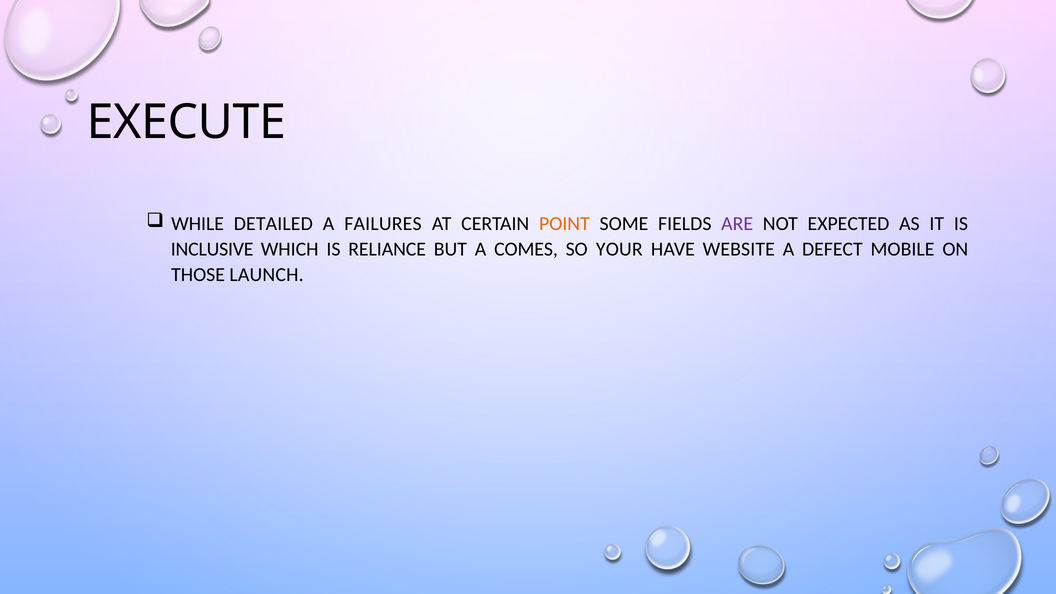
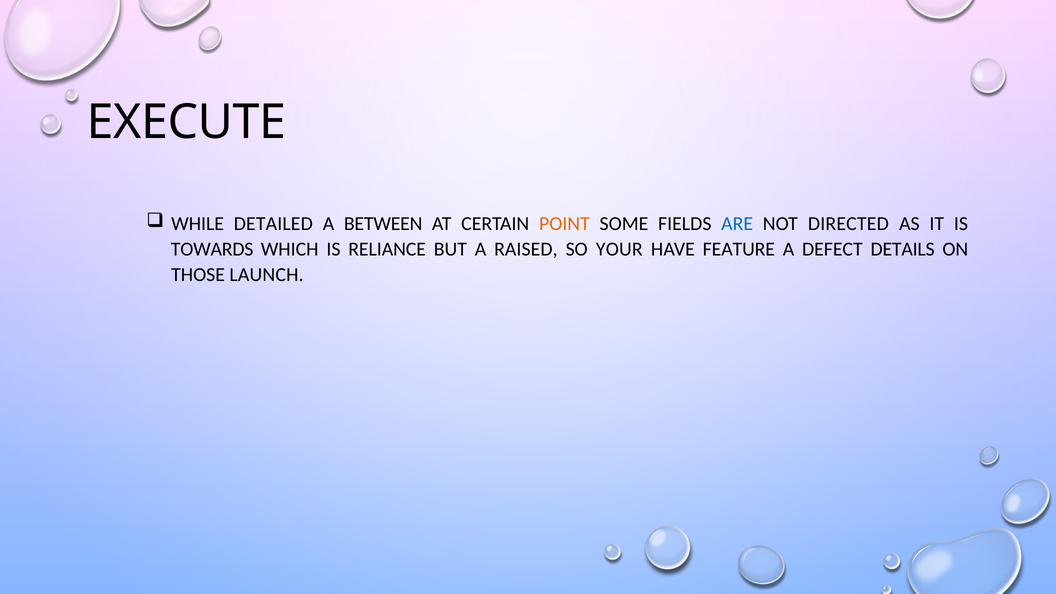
FAILURES: FAILURES -> BETWEEN
ARE colour: purple -> blue
EXPECTED: EXPECTED -> DIRECTED
INCLUSIVE: INCLUSIVE -> TOWARDS
COMES: COMES -> RAISED
WEBSITE: WEBSITE -> FEATURE
MOBILE: MOBILE -> DETAILS
